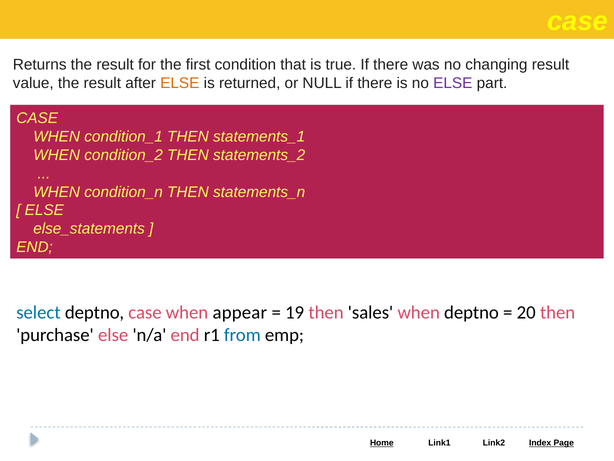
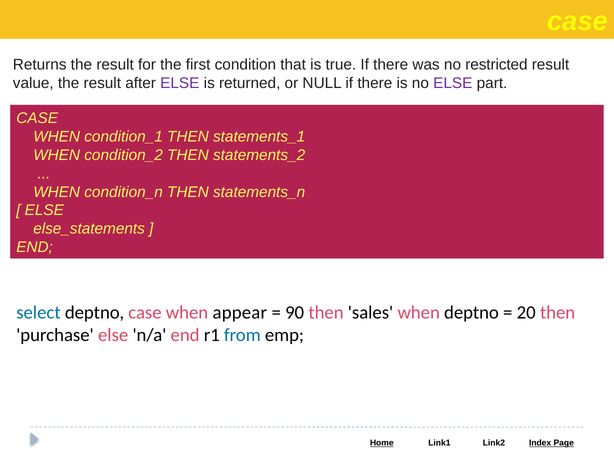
changing: changing -> restricted
ELSE at (180, 83) colour: orange -> purple
19: 19 -> 90
